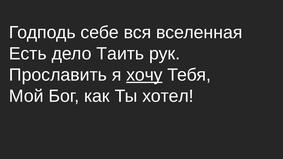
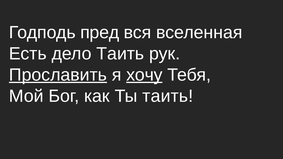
себе: себе -> пред
Прославить underline: none -> present
Ты хотел: хотел -> таить
